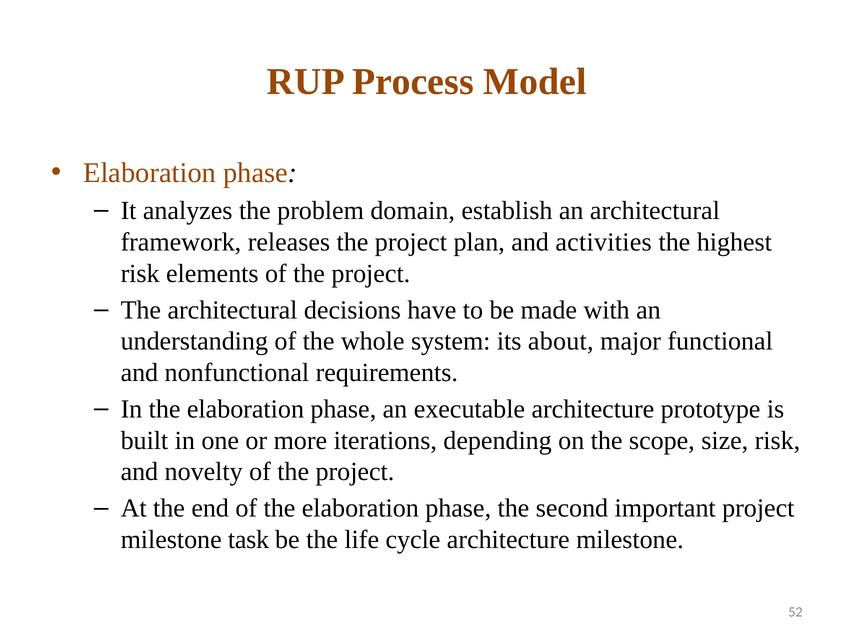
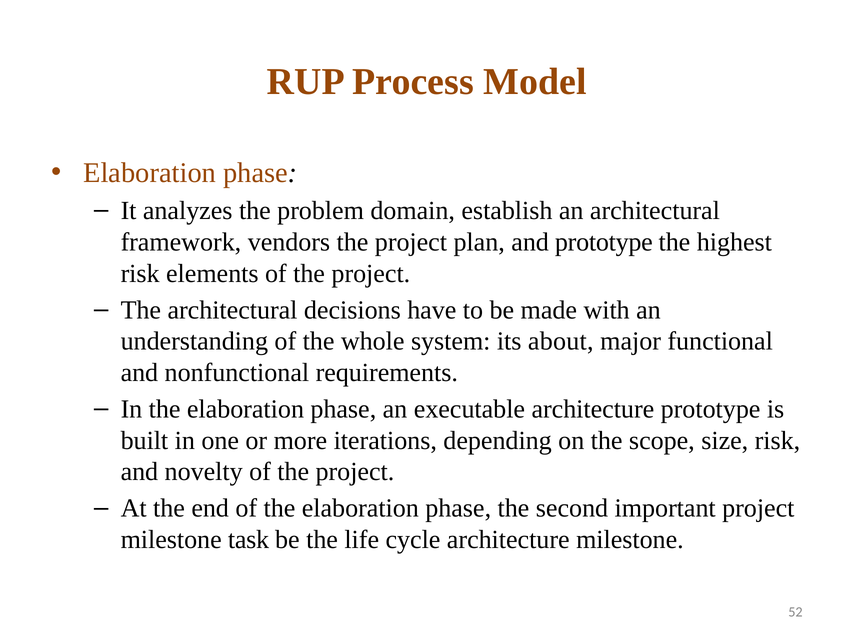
releases: releases -> vendors
and activities: activities -> prototype
